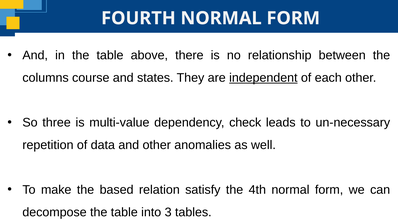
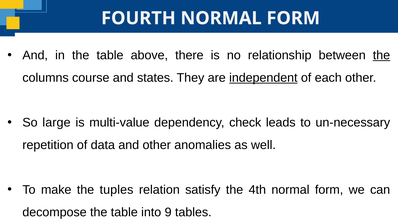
the at (382, 55) underline: none -> present
three: three -> large
based: based -> tuples
3: 3 -> 9
